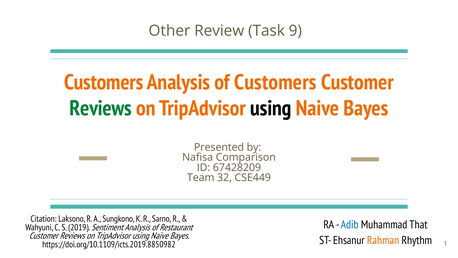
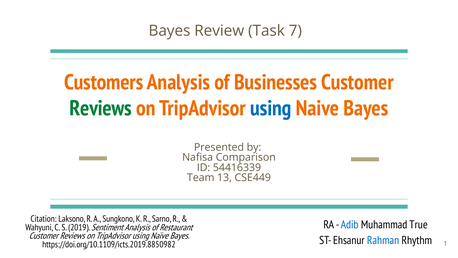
Other at (169, 31): Other -> Bayes
9: 9 -> 7
of Customers: Customers -> Businesses
using at (271, 108) colour: black -> blue
67428209: 67428209 -> 54416339
32: 32 -> 13
That: That -> True
Rahman colour: orange -> blue
